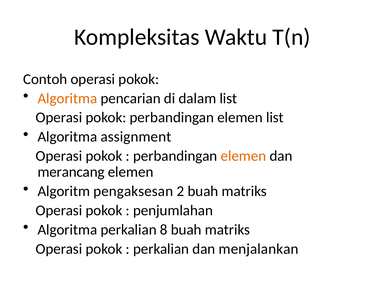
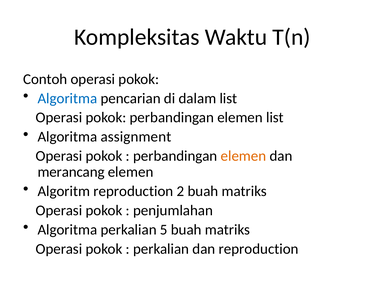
Algoritma at (67, 99) colour: orange -> blue
Algoritm pengaksesan: pengaksesan -> reproduction
8: 8 -> 5
dan menjalankan: menjalankan -> reproduction
